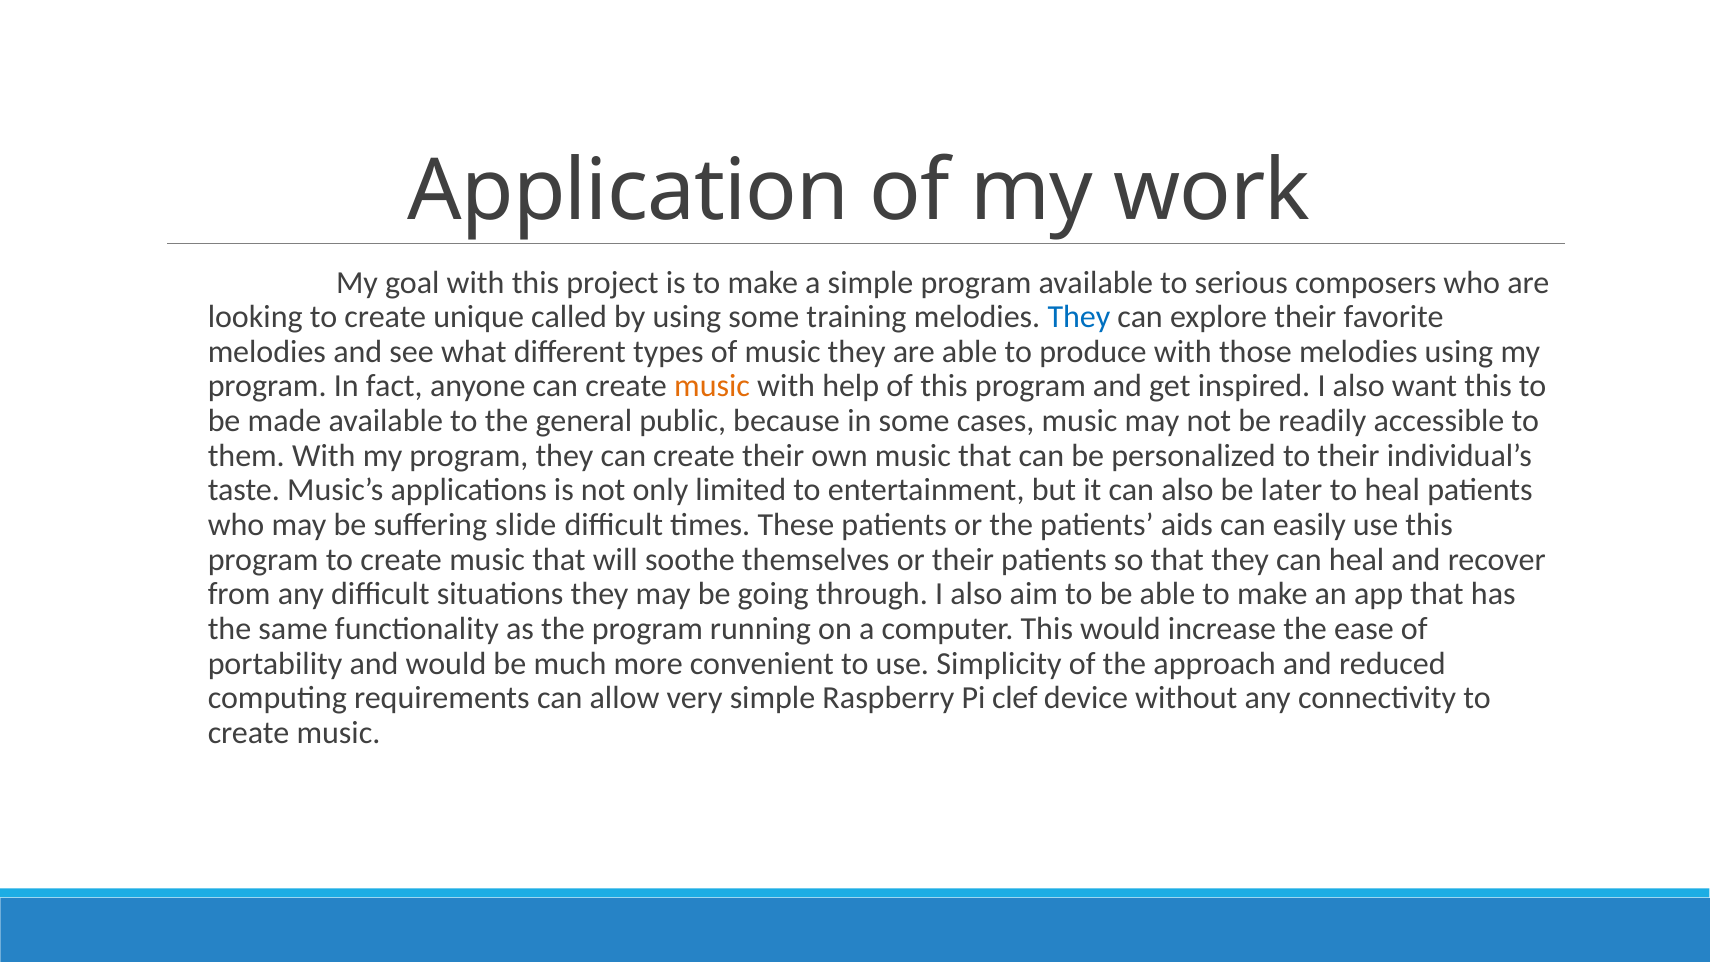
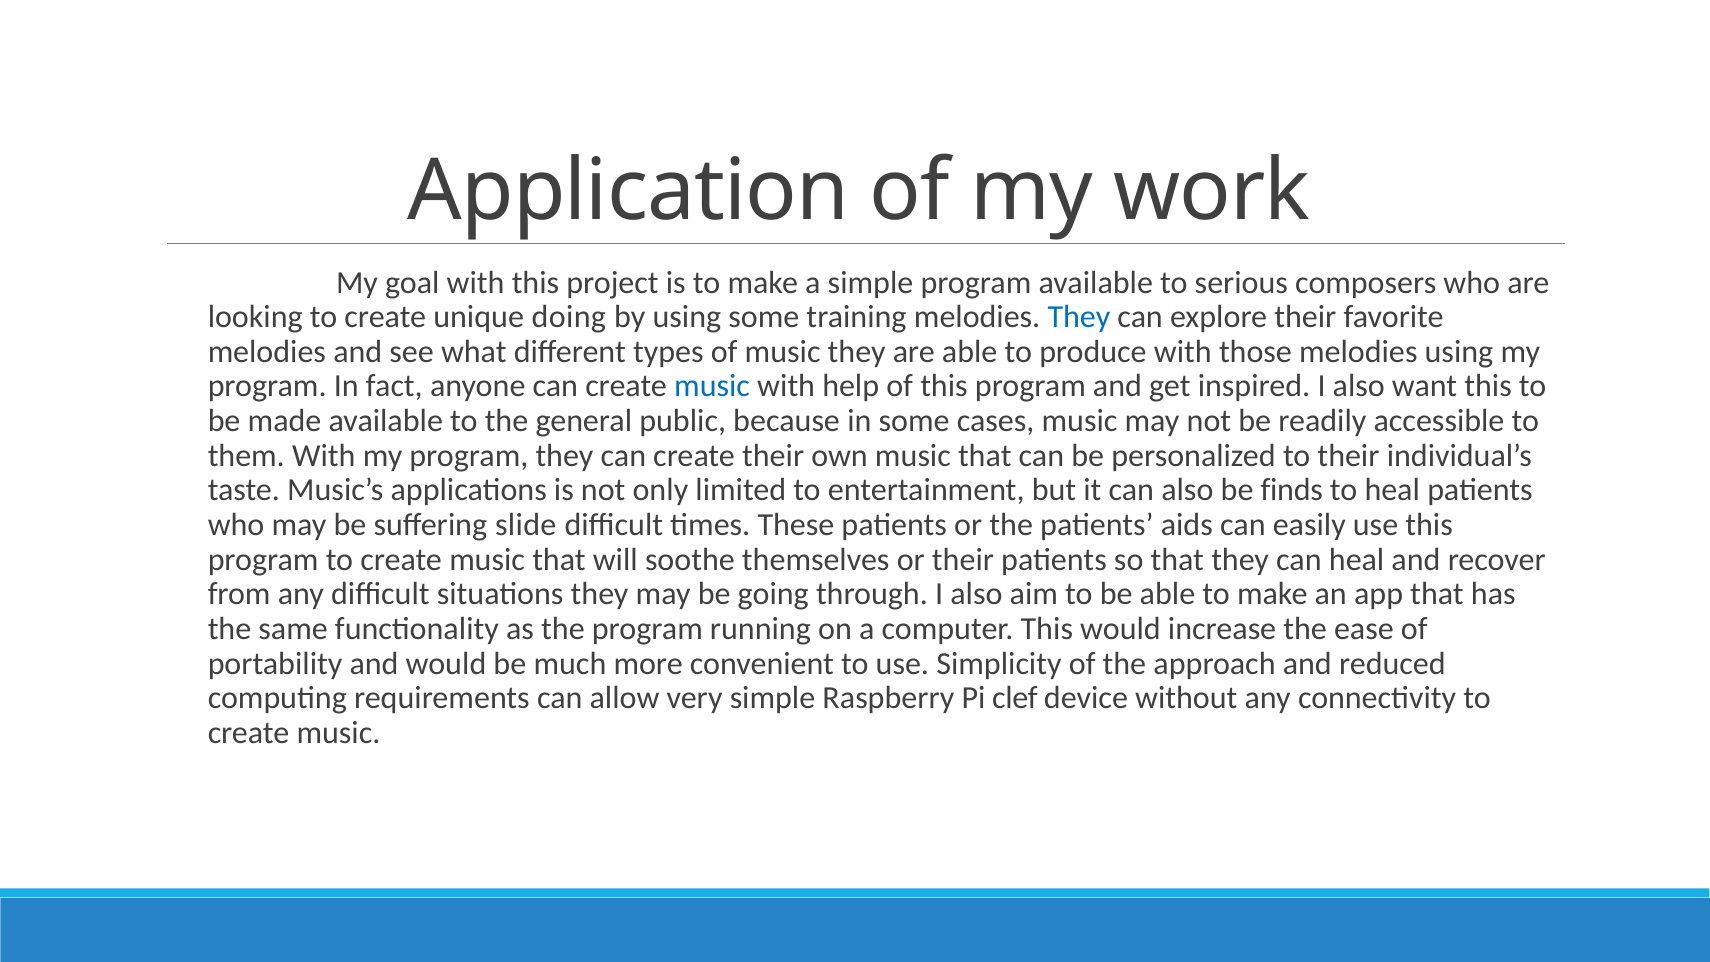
called: called -> doing
music at (712, 386) colour: orange -> blue
later: later -> finds
